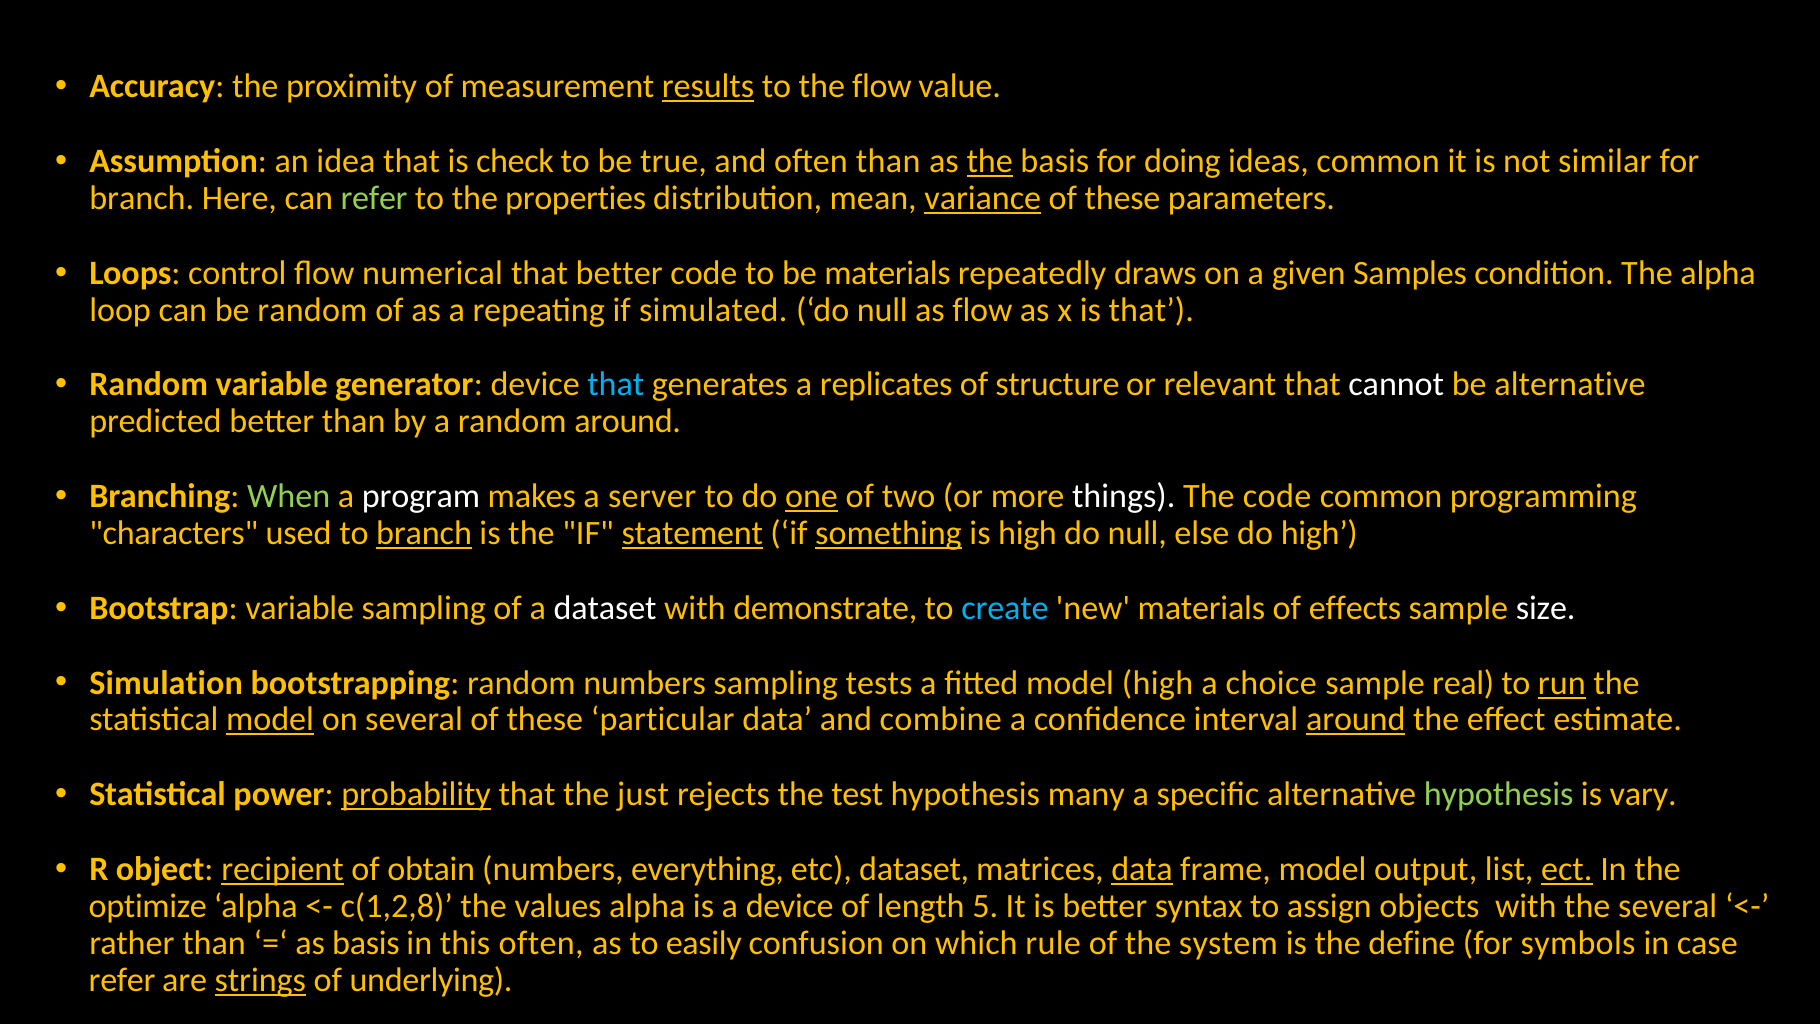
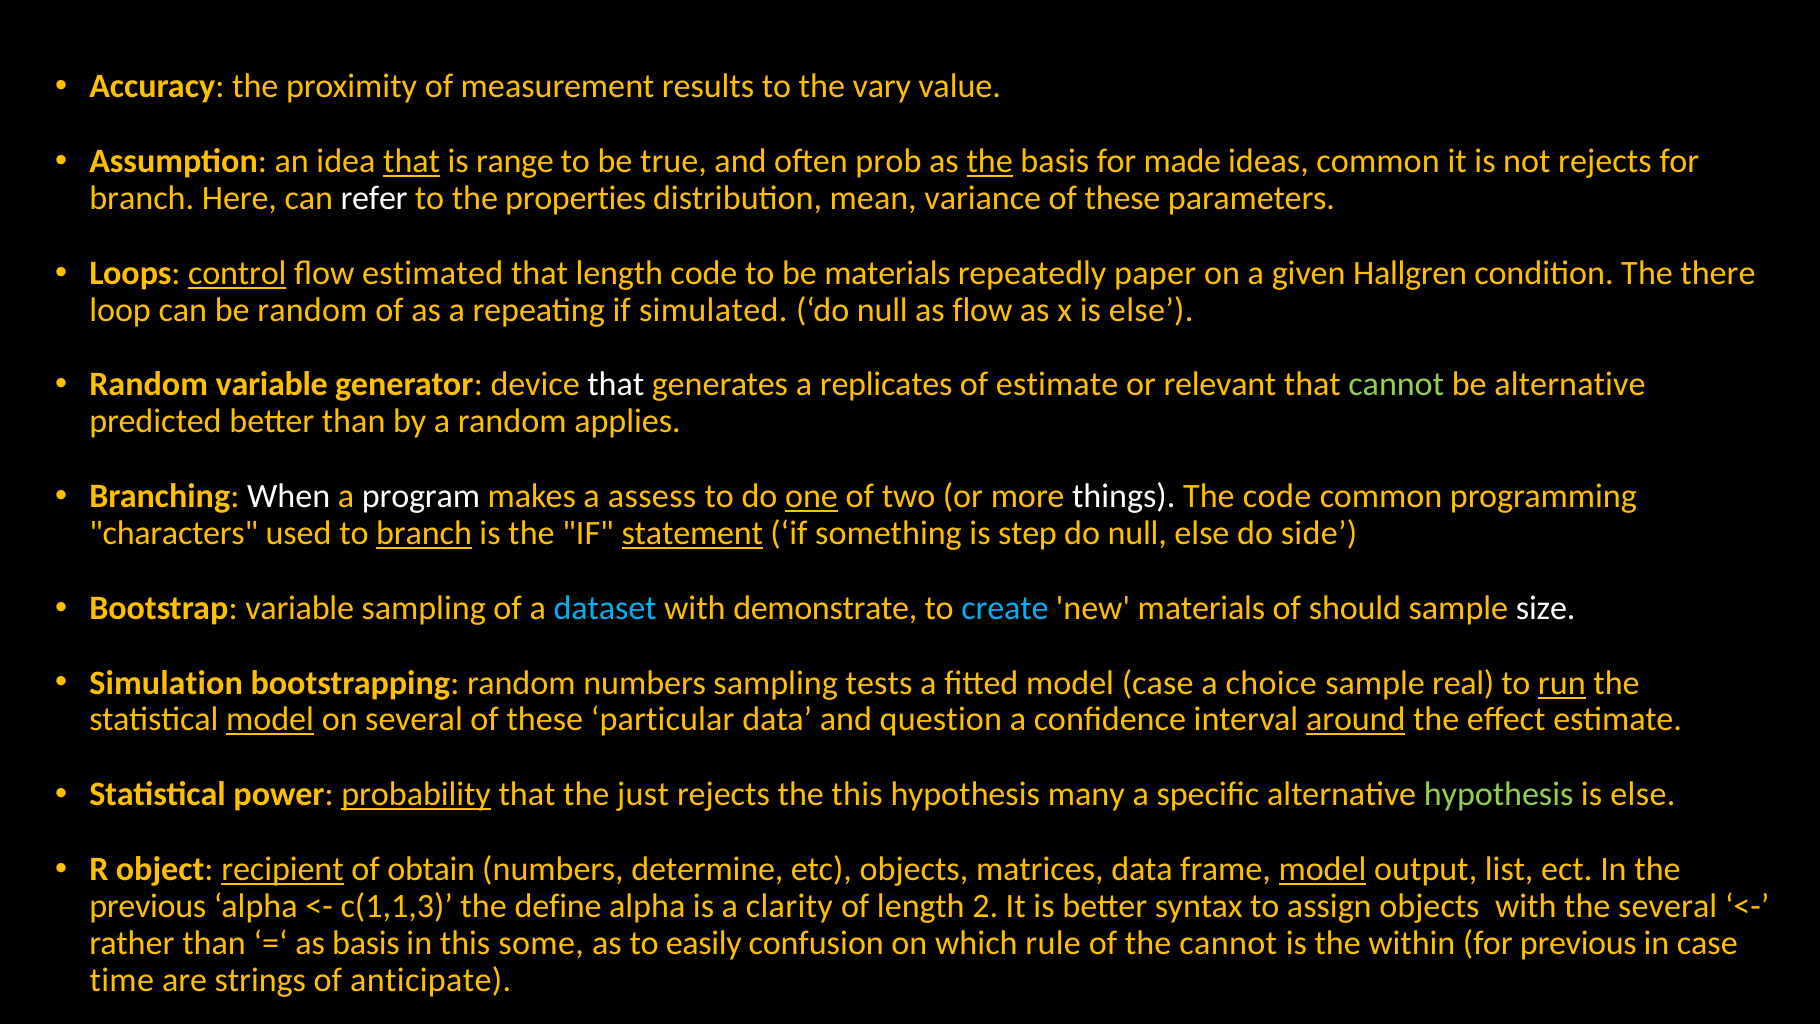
results underline: present -> none
the flow: flow -> vary
that at (412, 161) underline: none -> present
check: check -> range
often than: than -> prob
doing: doing -> made
not similar: similar -> rejects
refer at (374, 198) colour: light green -> white
variance underline: present -> none
control underline: none -> present
numerical: numerical -> estimated
that better: better -> length
draws: draws -> paper
Samples: Samples -> Hallgren
The alpha: alpha -> there
x is that: that -> else
that at (616, 385) colour: light blue -> white
of structure: structure -> estimate
cannot at (1396, 385) colour: white -> light green
random around: around -> applies
When colour: light green -> white
server: server -> assess
something underline: present -> none
is high: high -> step
do high: high -> side
dataset at (605, 608) colour: white -> light blue
effects: effects -> should
model high: high -> case
combine: combine -> question
the test: test -> this
vary at (1643, 794): vary -> else
everything: everything -> determine
etc dataset: dataset -> objects
data at (1142, 869) underline: present -> none
model at (1322, 869) underline: none -> present
ect underline: present -> none
optimize at (148, 906): optimize -> previous
c(1,2,8: c(1,2,8 -> c(1,1,3
values: values -> define
a device: device -> clarity
5: 5 -> 2
this often: often -> some
the system: system -> cannot
define: define -> within
for symbols: symbols -> previous
refer at (122, 980): refer -> time
strings underline: present -> none
underlying: underlying -> anticipate
